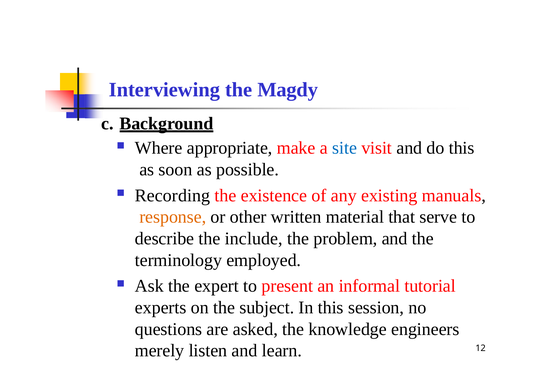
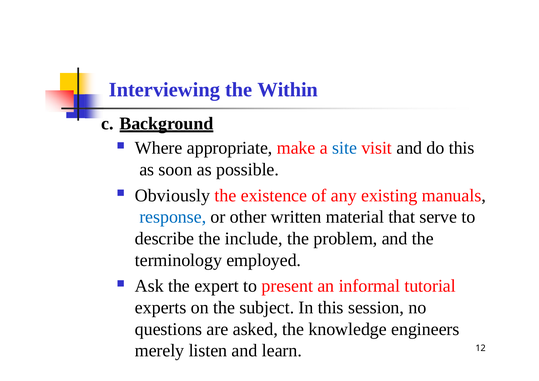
Magdy: Magdy -> Within
Recording: Recording -> Obviously
response colour: orange -> blue
